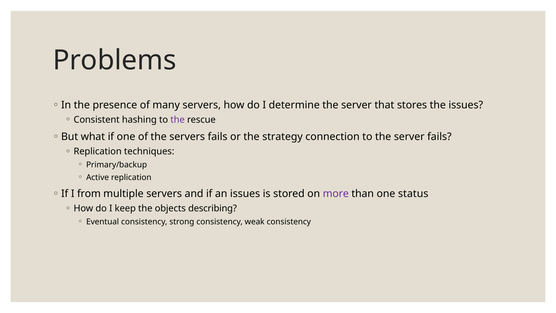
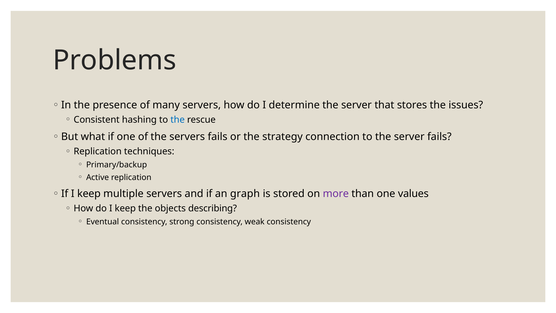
the at (178, 120) colour: purple -> blue
If I from: from -> keep
an issues: issues -> graph
status: status -> values
